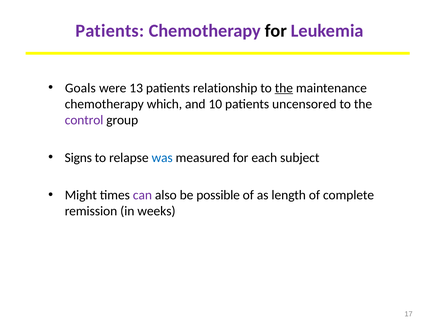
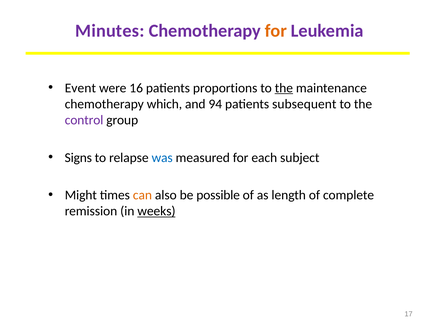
Patients at (110, 31): Patients -> Minutes
for at (276, 31) colour: black -> orange
Goals: Goals -> Event
13: 13 -> 16
relationship: relationship -> proportions
10: 10 -> 94
uncensored: uncensored -> subsequent
can colour: purple -> orange
weeks underline: none -> present
